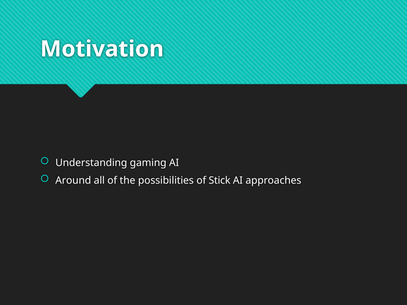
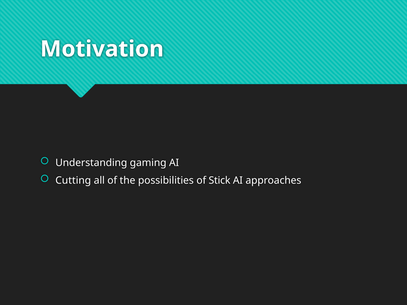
Around: Around -> Cutting
